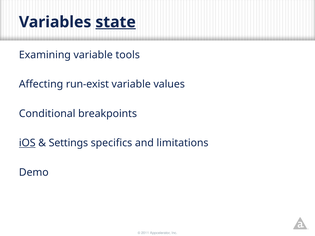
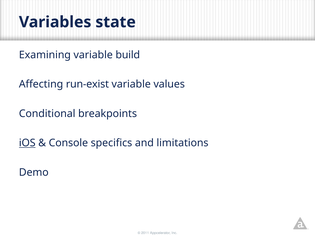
state underline: present -> none
tools: tools -> build
Settings: Settings -> Console
